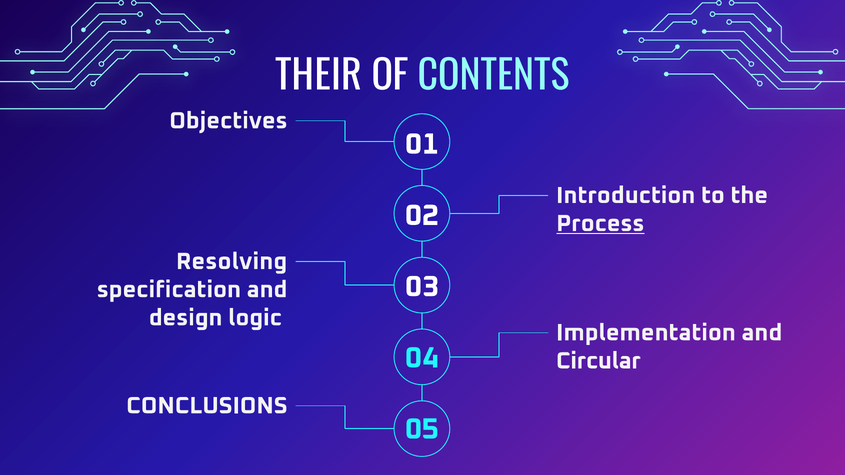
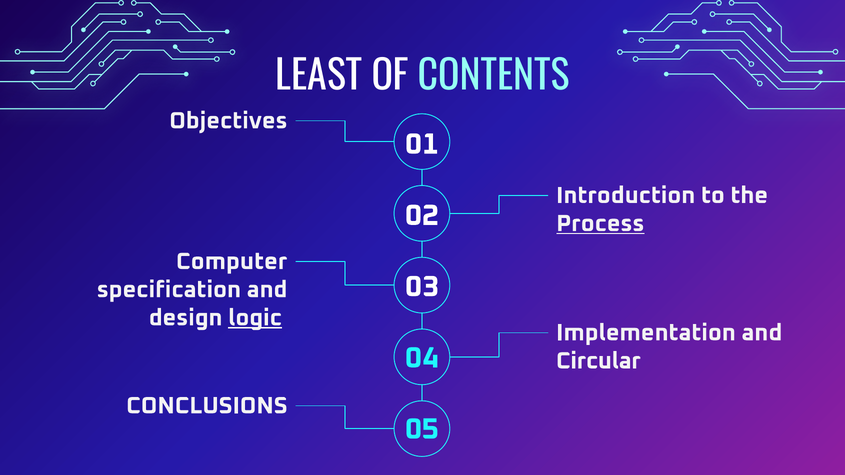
THEIR: THEIR -> LEAST
Resolving: Resolving -> Computer
logic underline: none -> present
